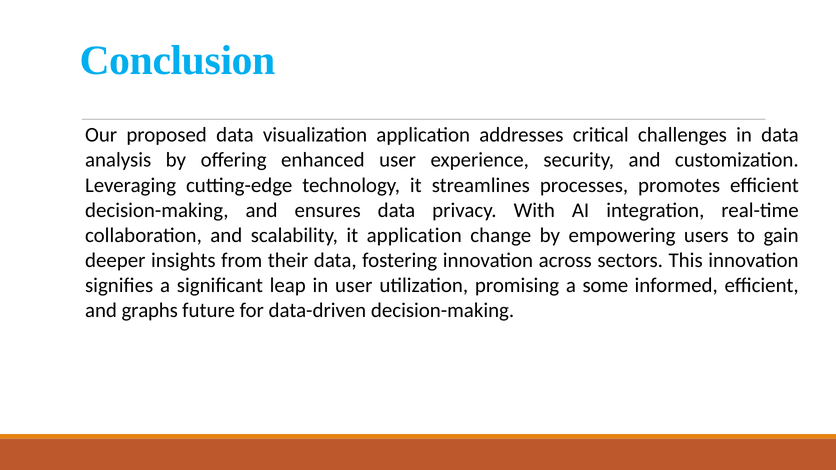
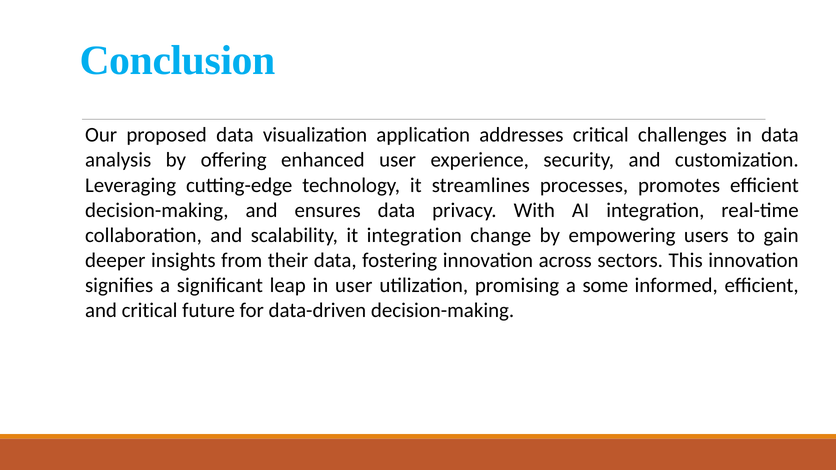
it application: application -> integration
and graphs: graphs -> critical
